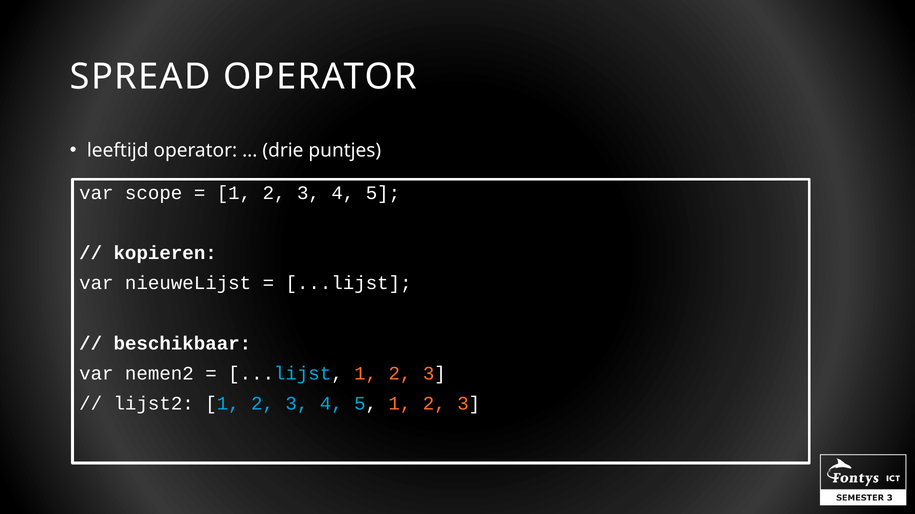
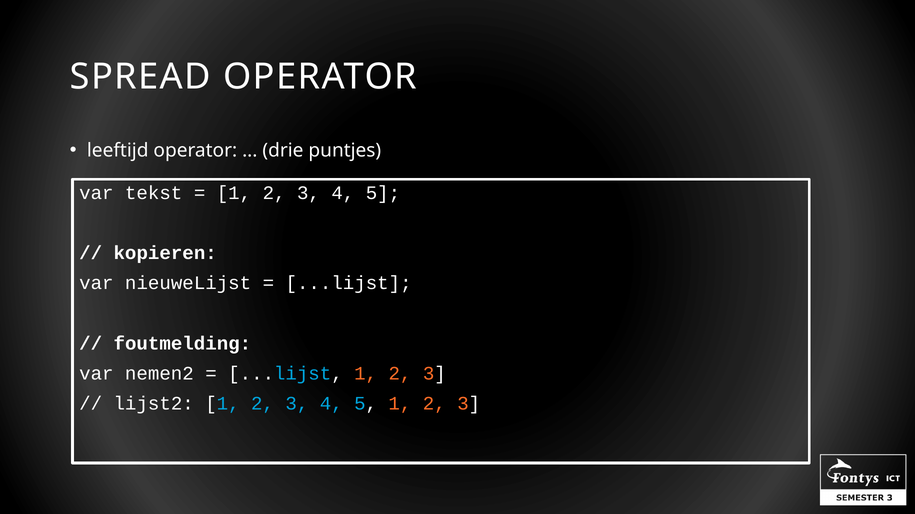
scope: scope -> tekst
beschikbaar: beschikbaar -> foutmelding
